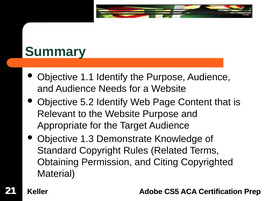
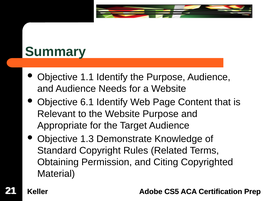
5.2: 5.2 -> 6.1
